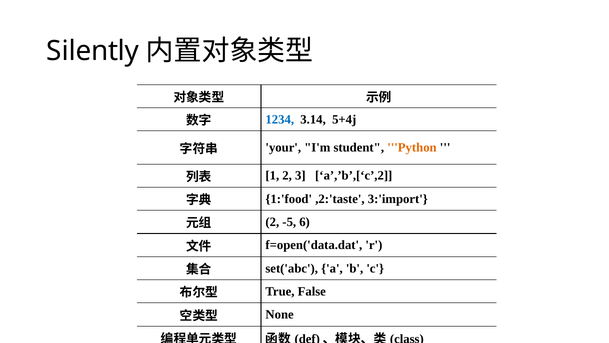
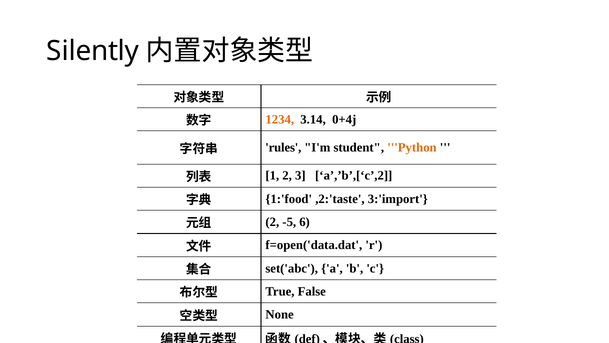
1234 colour: blue -> orange
5+4j: 5+4j -> 0+4j
your: your -> rules
